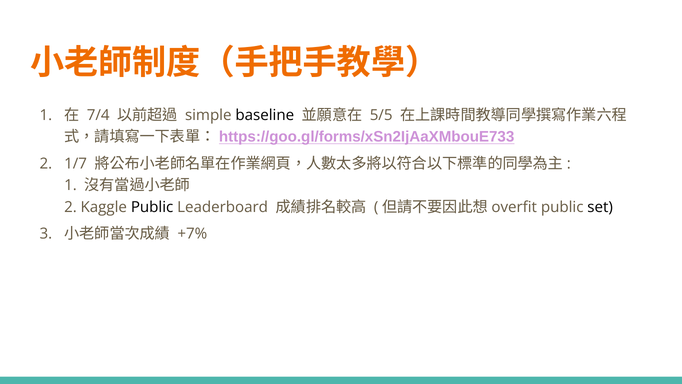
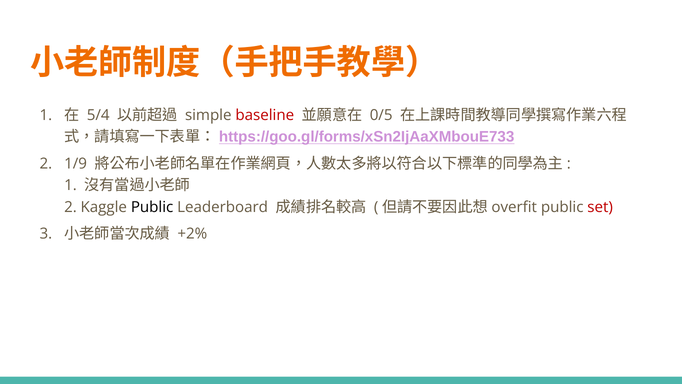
7/4: 7/4 -> 5/4
baseline colour: black -> red
5/5: 5/5 -> 0/5
1/7: 1/7 -> 1/9
set colour: black -> red
+7%: +7% -> +2%
